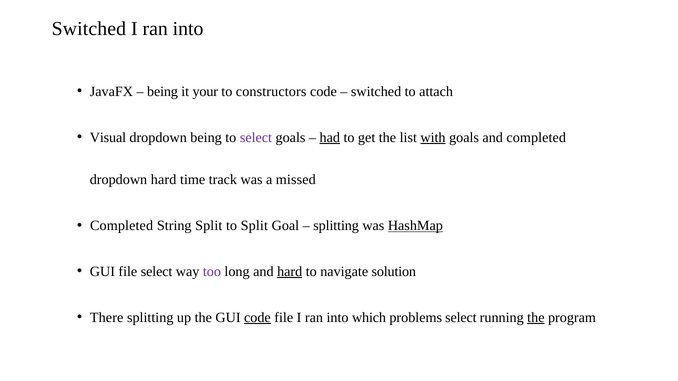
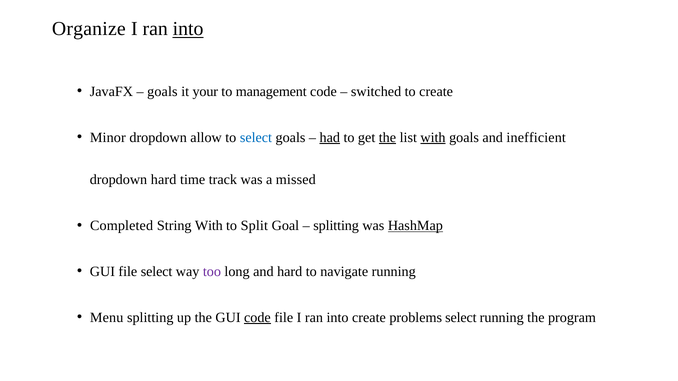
Switched at (89, 29): Switched -> Organize
into at (188, 29) underline: none -> present
being at (163, 92): being -> goals
constructors: constructors -> management
to attach: attach -> create
Visual: Visual -> Minor
dropdown being: being -> allow
select at (256, 137) colour: purple -> blue
the at (387, 137) underline: none -> present
and completed: completed -> inefficient
String Split: Split -> With
hard at (290, 272) underline: present -> none
navigate solution: solution -> running
There: There -> Menu
into which: which -> create
the at (536, 318) underline: present -> none
